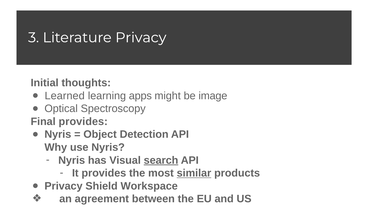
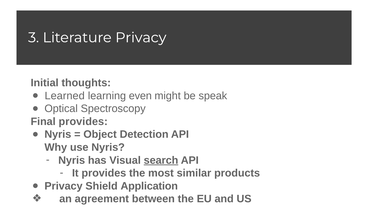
apps: apps -> even
image: image -> speak
similar underline: present -> none
Workspace: Workspace -> Application
